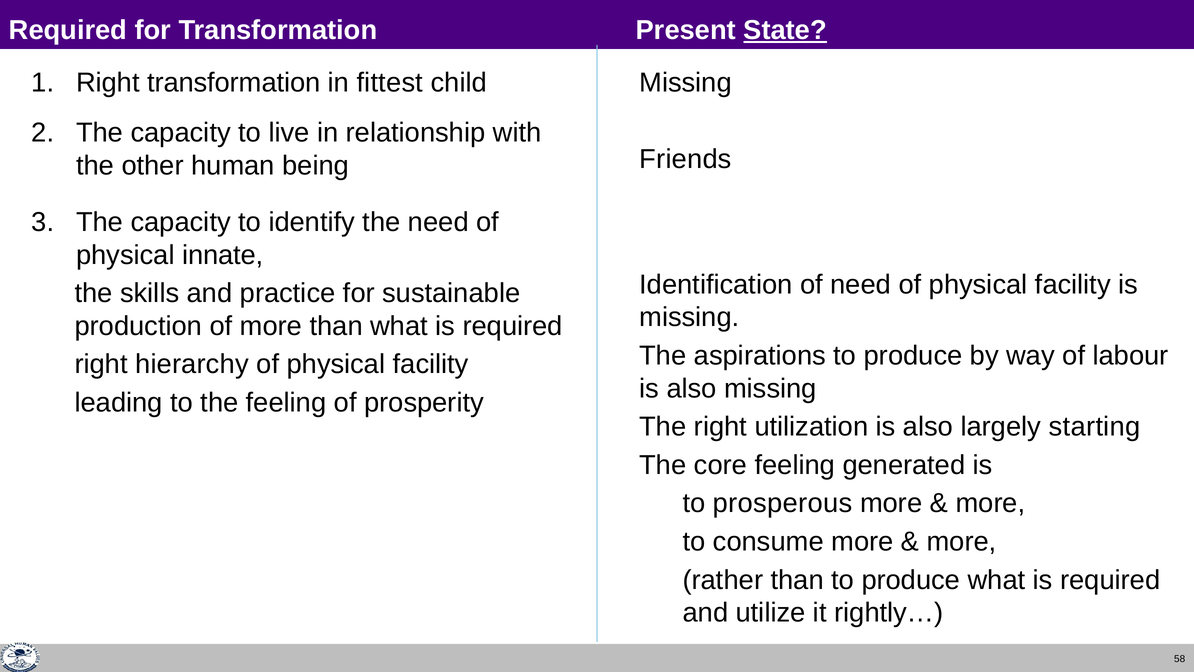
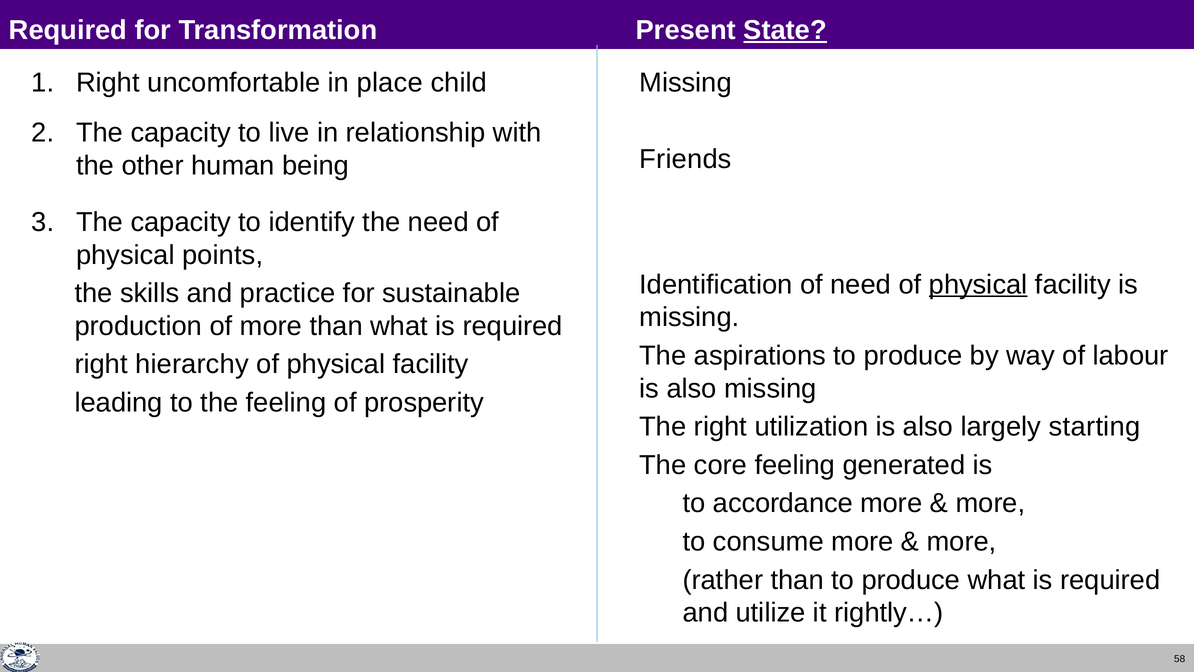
Right transformation: transformation -> uncomfortable
fittest: fittest -> place
innate: innate -> points
physical at (978, 284) underline: none -> present
prosperous: prosperous -> accordance
